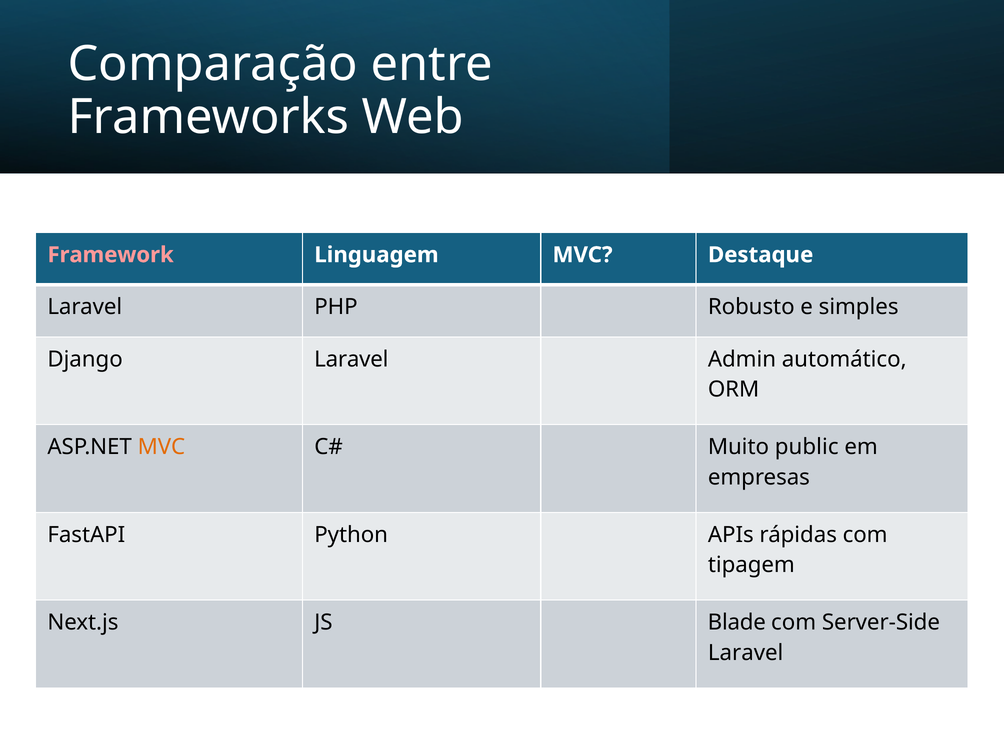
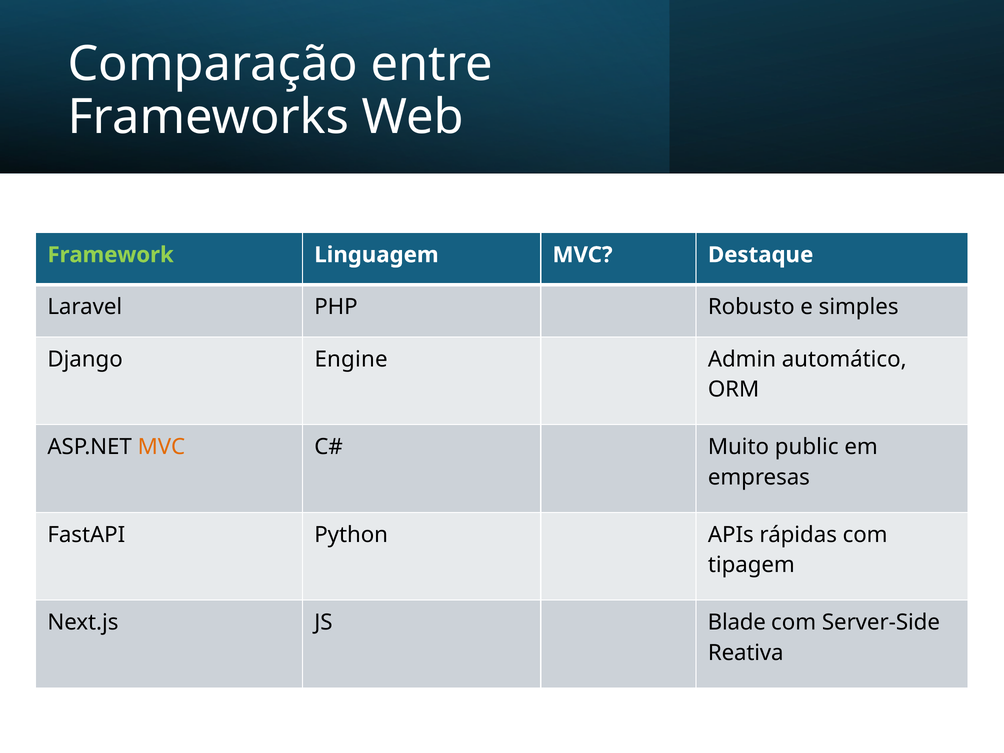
Framework colour: pink -> light green
Django Laravel: Laravel -> Engine
Laravel at (746, 653): Laravel -> Reativa
